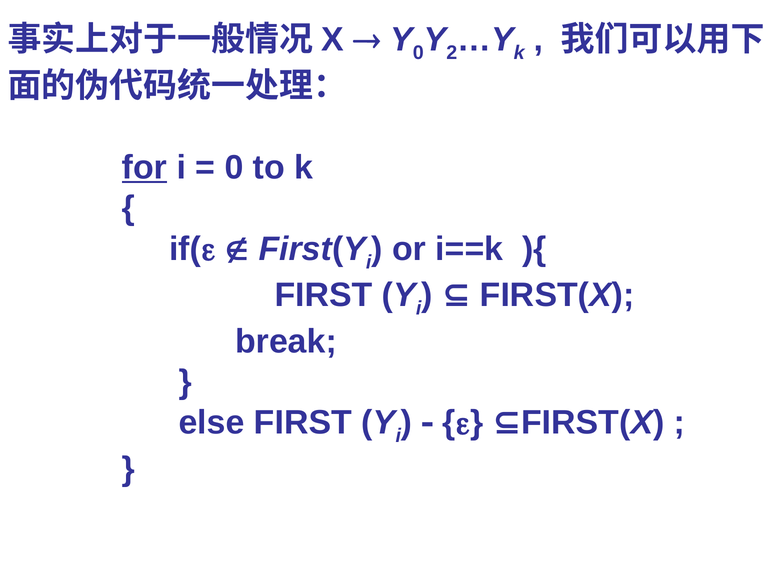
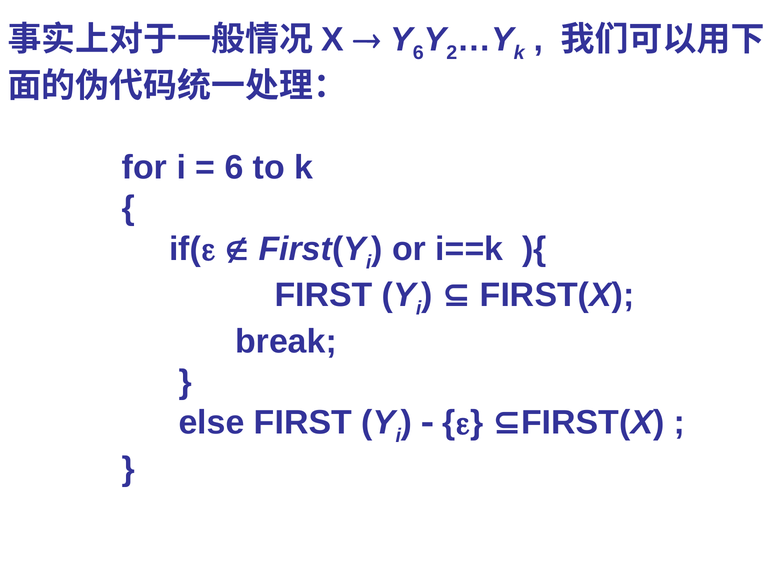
0 at (418, 53): 0 -> 6
for underline: present -> none
0 at (234, 168): 0 -> 6
